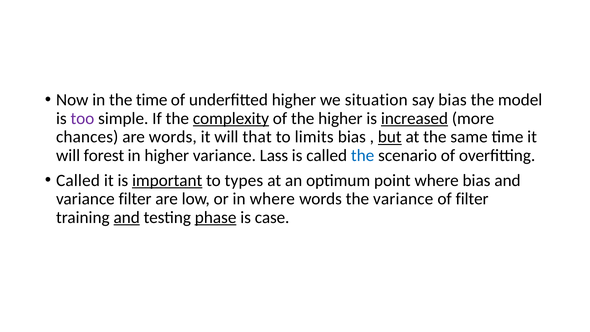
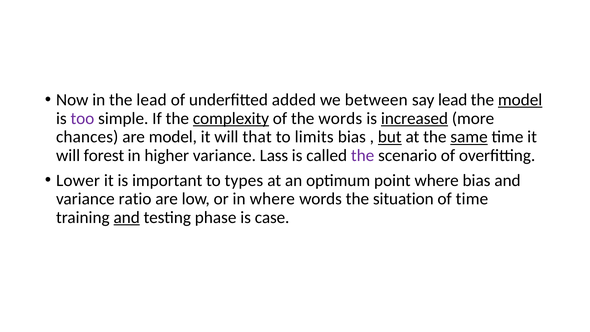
the time: time -> lead
underfitted higher: higher -> added
situation: situation -> between
say bias: bias -> lead
model at (520, 100) underline: none -> present
the higher: higher -> words
are words: words -> model
same underline: none -> present
the at (363, 156) colour: blue -> purple
Called at (78, 180): Called -> Lower
important underline: present -> none
variance filter: filter -> ratio
the variance: variance -> situation
of filter: filter -> time
phase underline: present -> none
